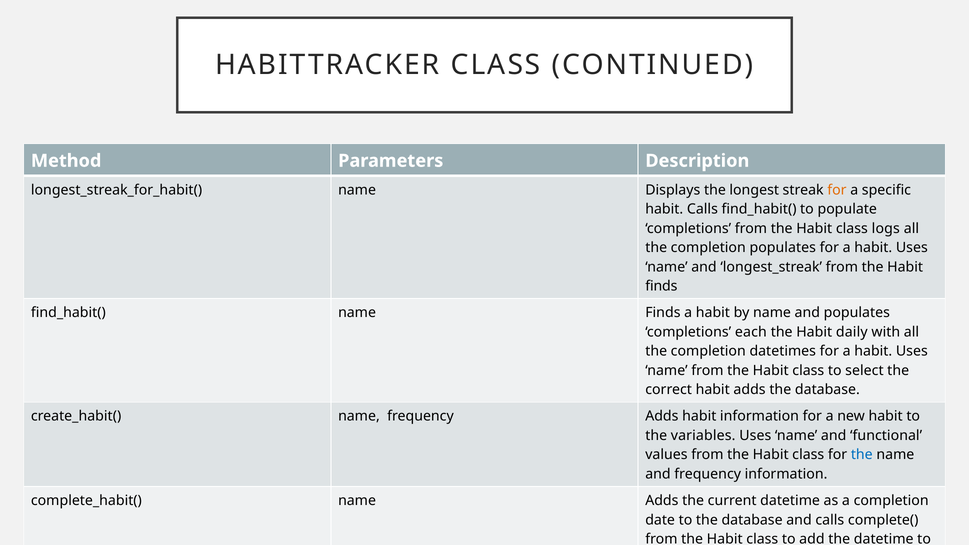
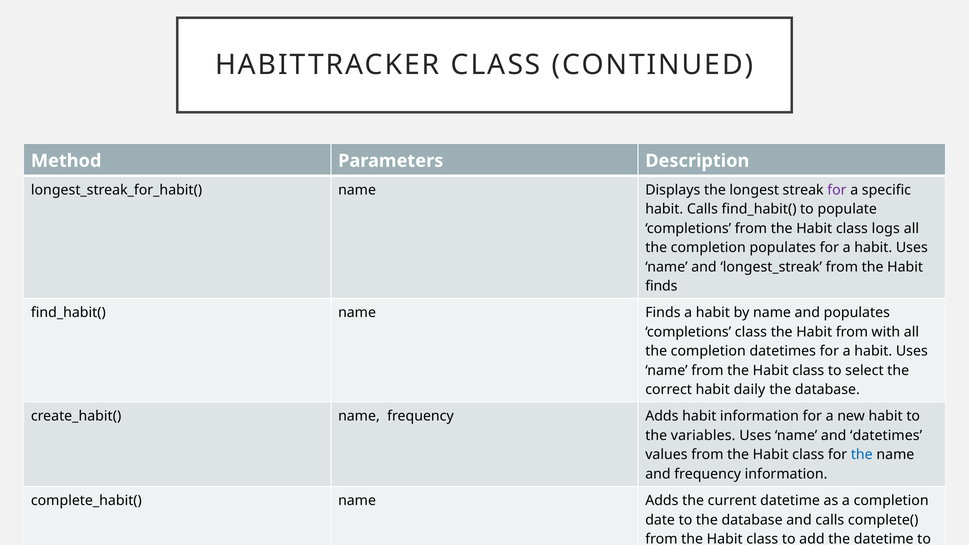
for at (837, 190) colour: orange -> purple
completions each: each -> class
Habit daily: daily -> from
habit adds: adds -> daily
and functional: functional -> datetimes
